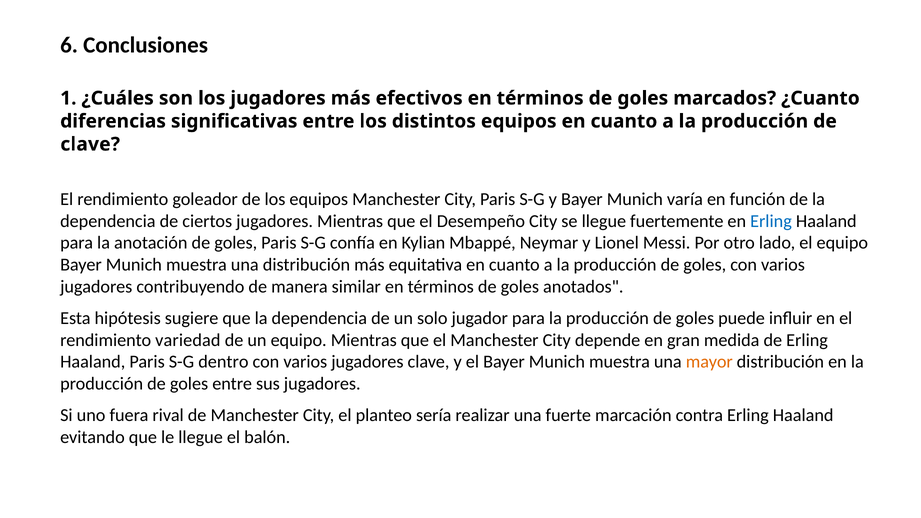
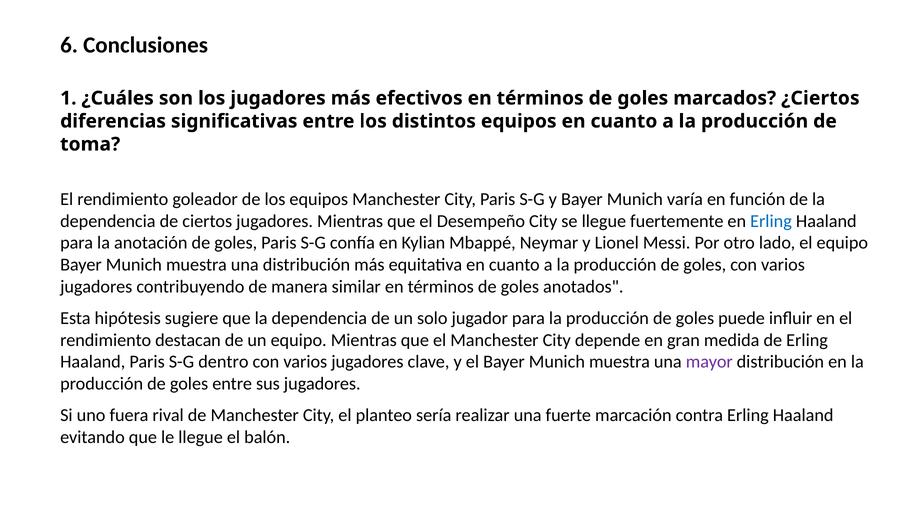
¿Cuanto: ¿Cuanto -> ¿Ciertos
clave at (90, 144): clave -> toma
variedad: variedad -> destacan
mayor colour: orange -> purple
